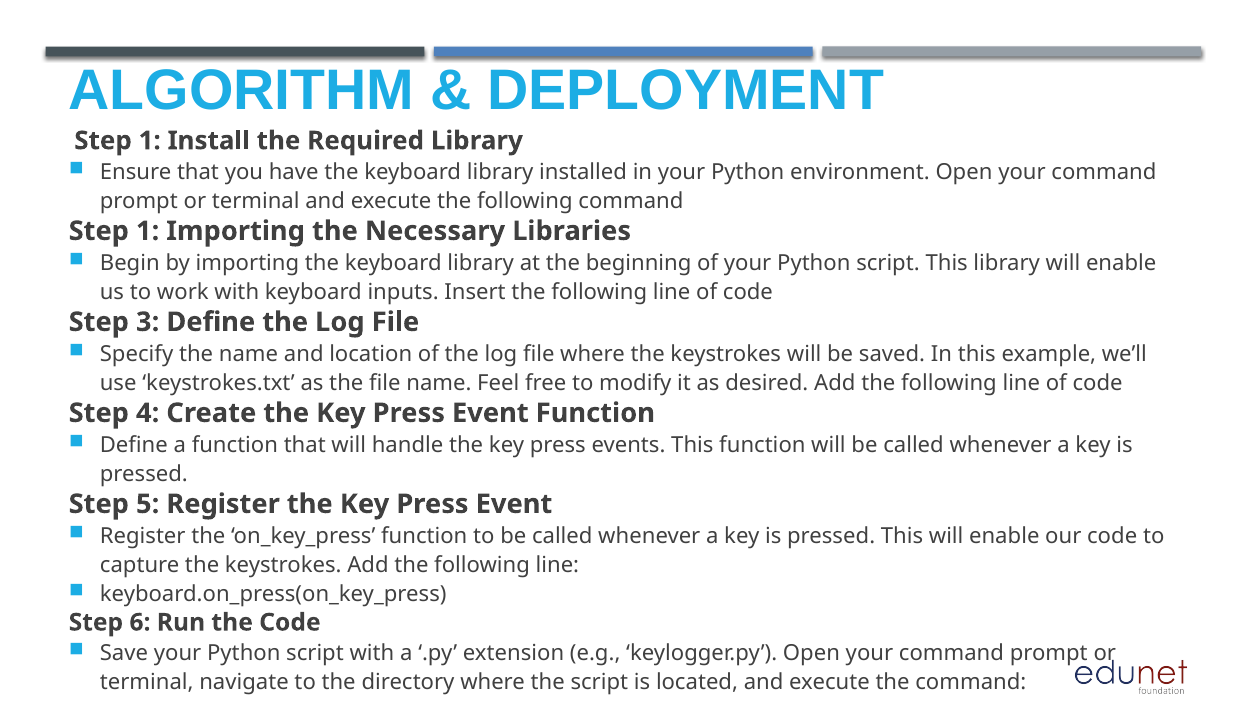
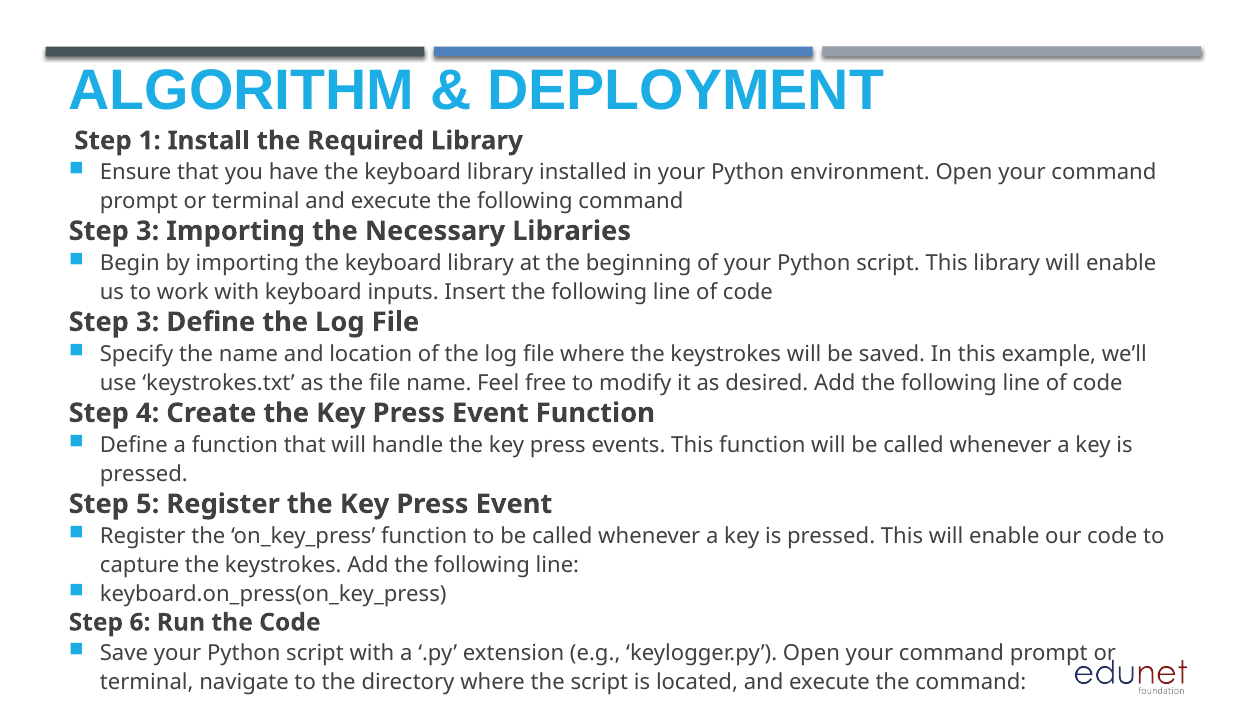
1 at (148, 231): 1 -> 3
